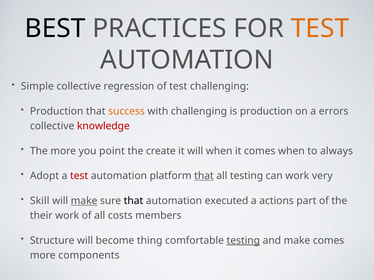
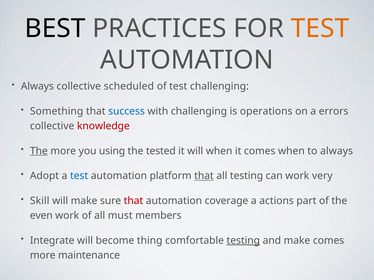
Simple at (37, 86): Simple -> Always
regression: regression -> scheduled
Production at (57, 111): Production -> Something
success colour: orange -> blue
is production: production -> operations
The at (39, 151) underline: none -> present
point: point -> using
create: create -> tested
test at (79, 176) colour: red -> blue
make at (84, 201) underline: present -> none
that at (133, 201) colour: black -> red
executed: executed -> coverage
their: their -> even
costs: costs -> must
Structure: Structure -> Integrate
components: components -> maintenance
